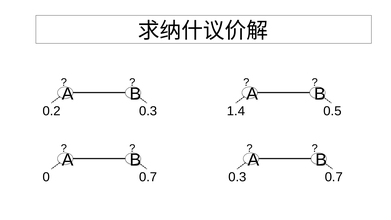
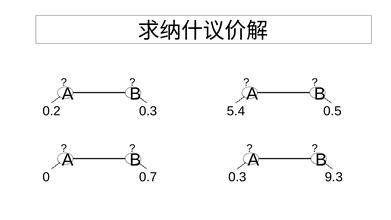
1.4: 1.4 -> 5.4
0.3 0.7: 0.7 -> 9.3
